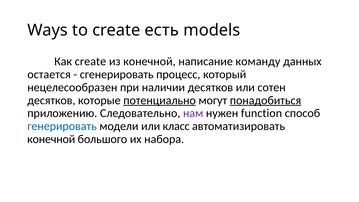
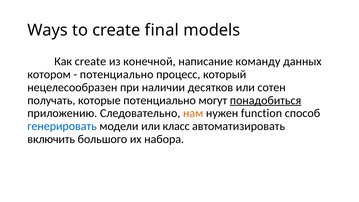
есть: есть -> final
остается: остается -> котором
сгенерировать at (117, 74): сгенерировать -> потенциально
десятков at (51, 100): десятков -> получать
потенциально at (160, 100) underline: present -> none
нам colour: purple -> orange
конечной at (51, 139): конечной -> включить
